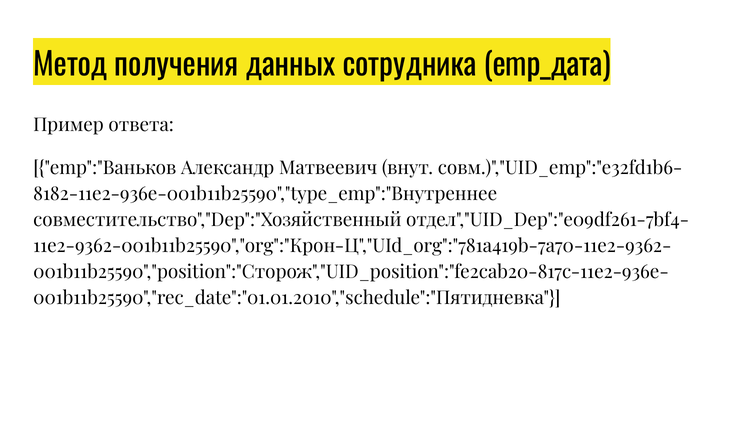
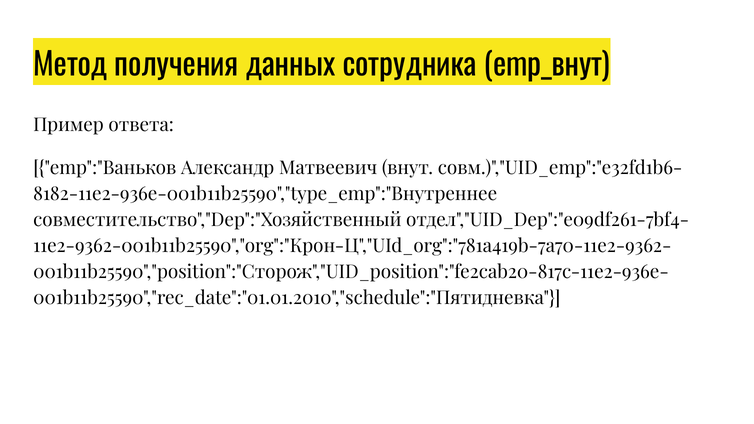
emp_дата: emp_дата -> emp_внут
